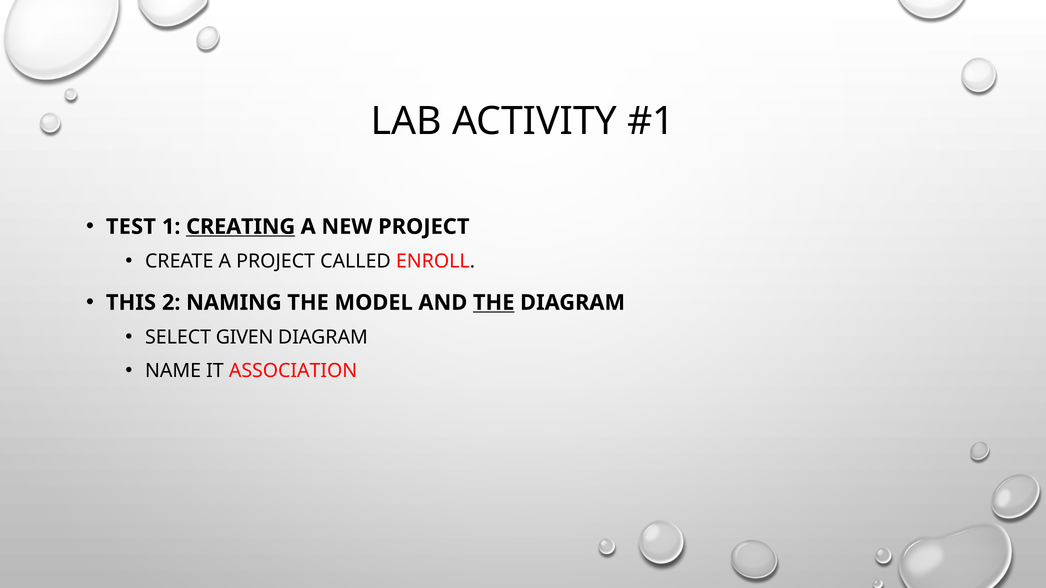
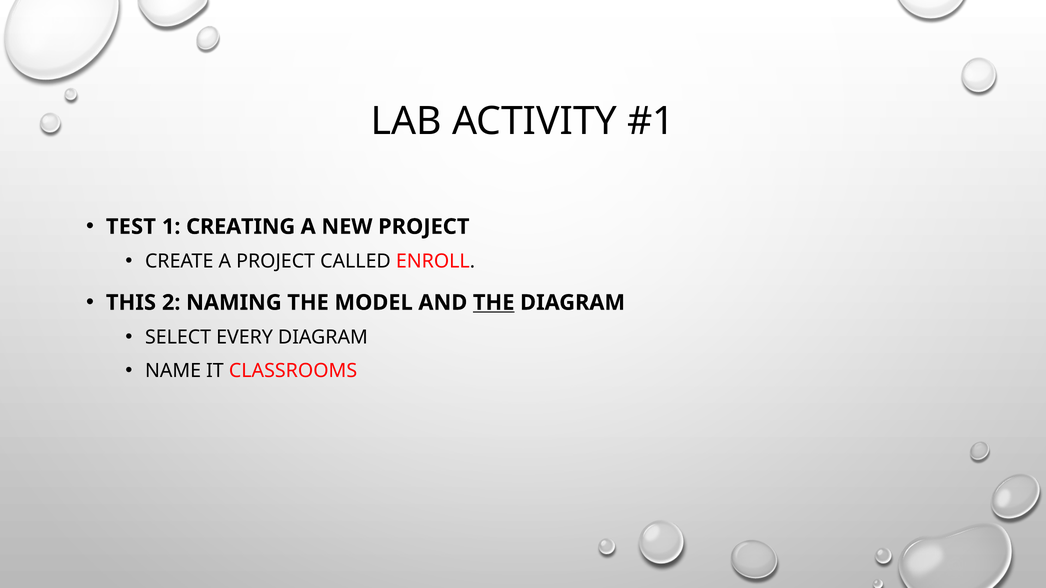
CREATING underline: present -> none
GIVEN: GIVEN -> EVERY
ASSOCIATION: ASSOCIATION -> CLASSROOMS
